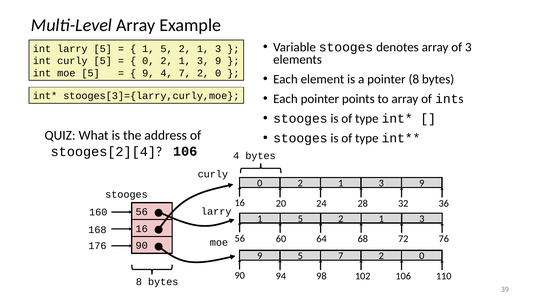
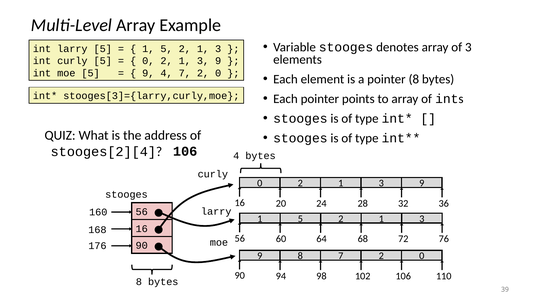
9 5: 5 -> 8
